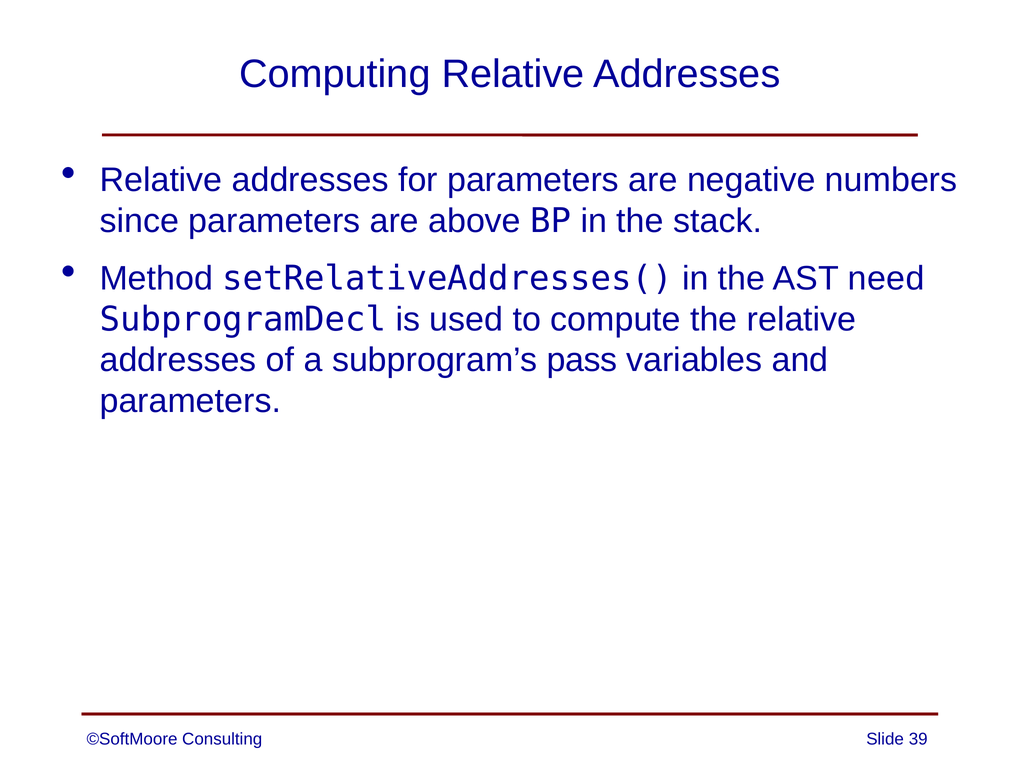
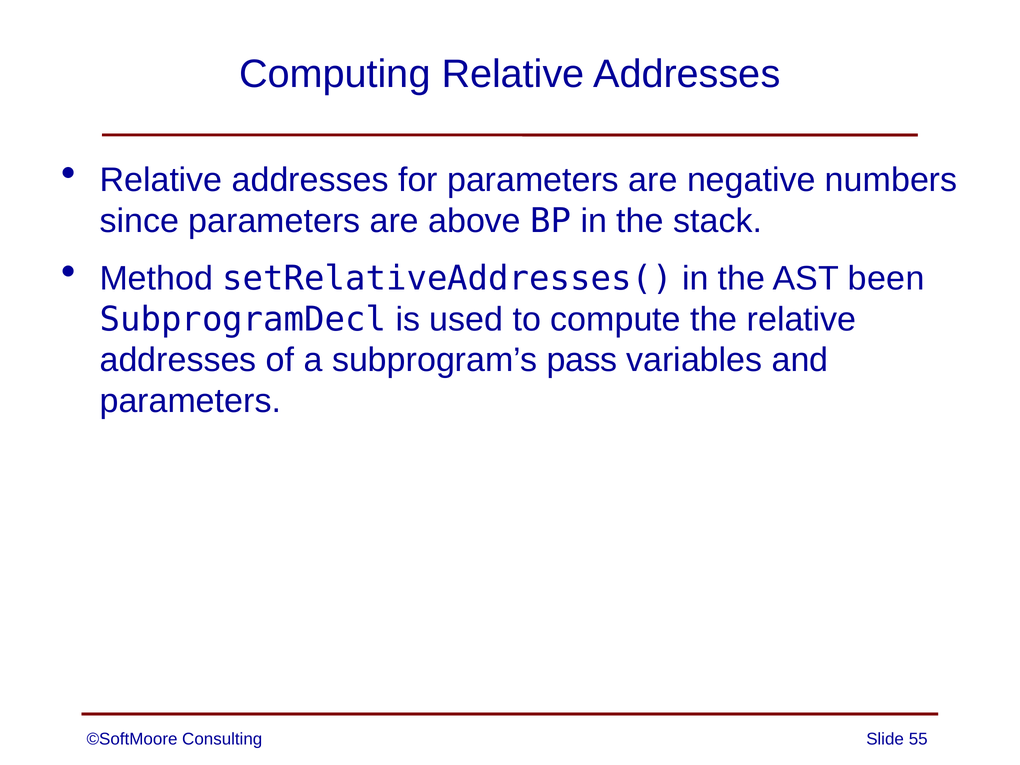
need: need -> been
39: 39 -> 55
